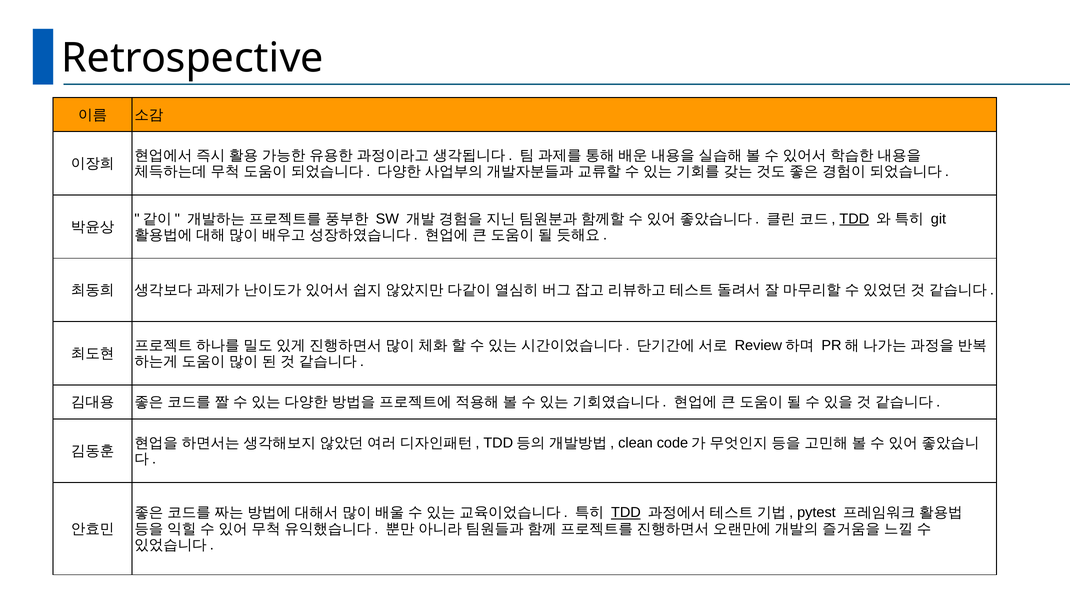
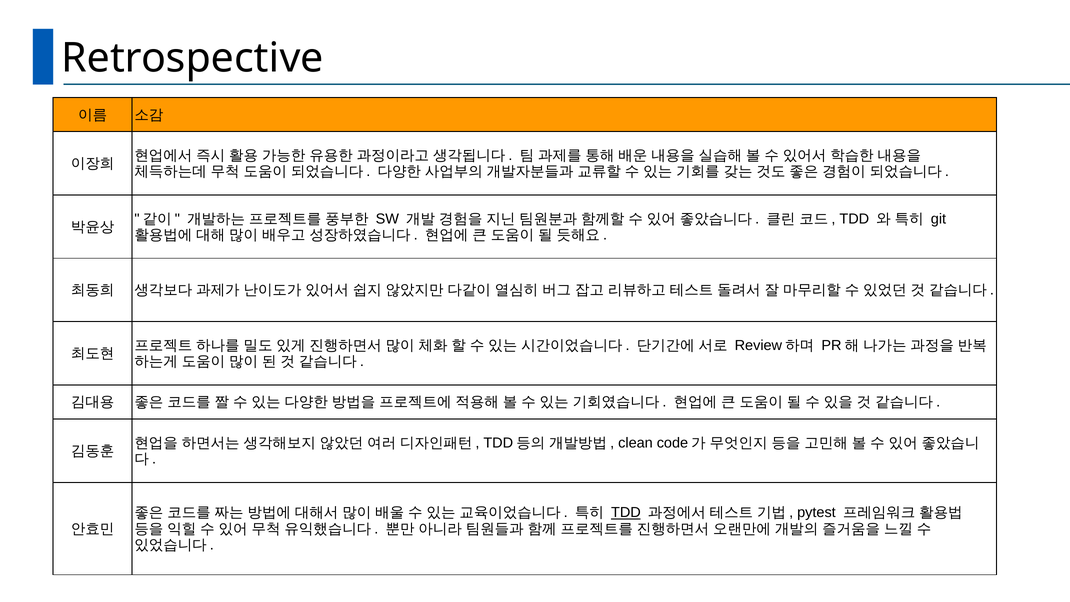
TDD at (854, 219) underline: present -> none
